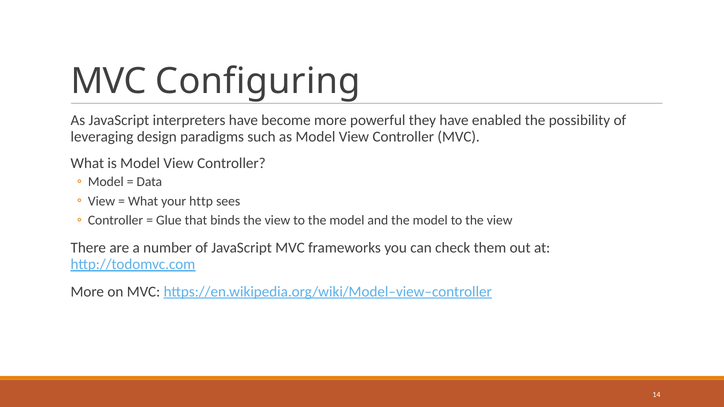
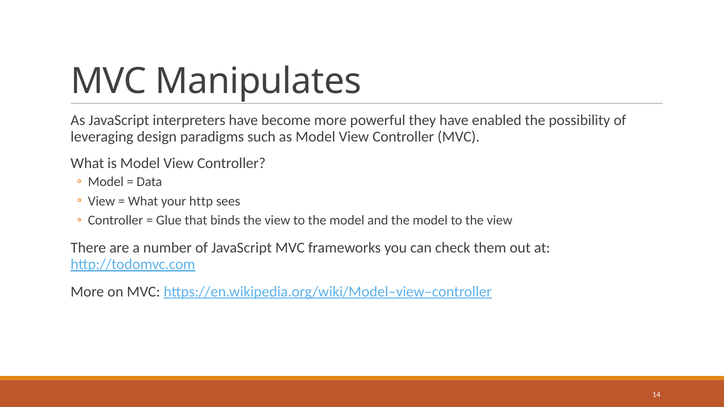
Configuring: Configuring -> Manipulates
